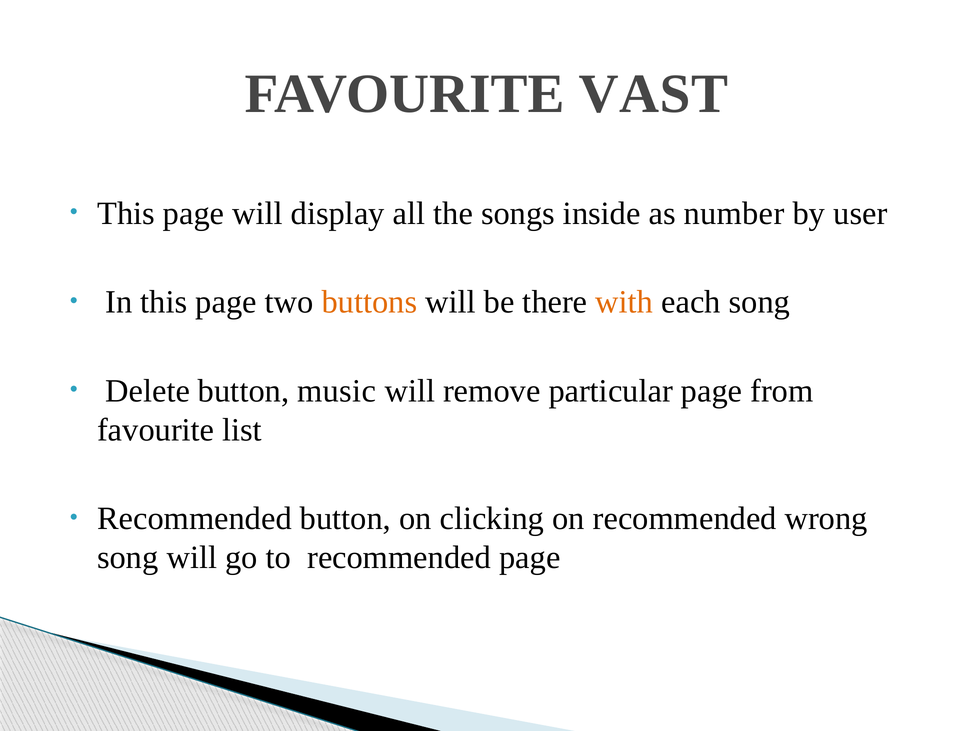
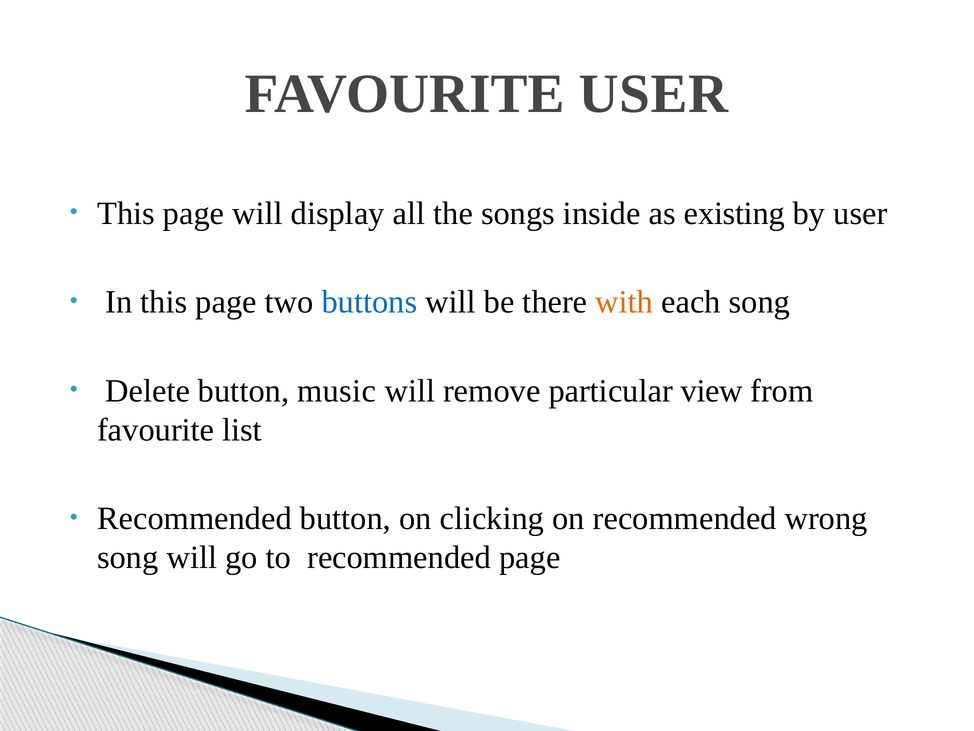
FAVOURITE VAST: VAST -> USER
number: number -> existing
buttons colour: orange -> blue
particular page: page -> view
